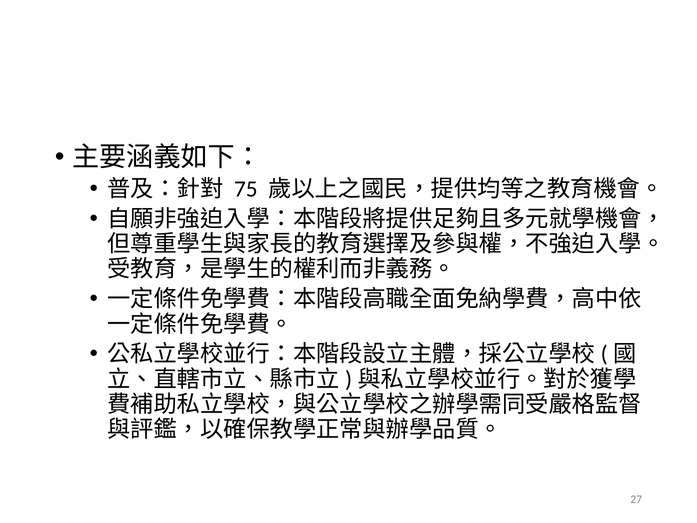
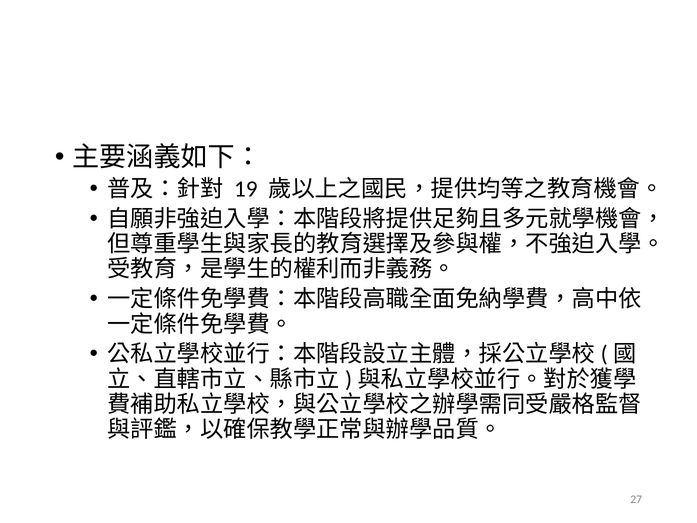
75: 75 -> 19
